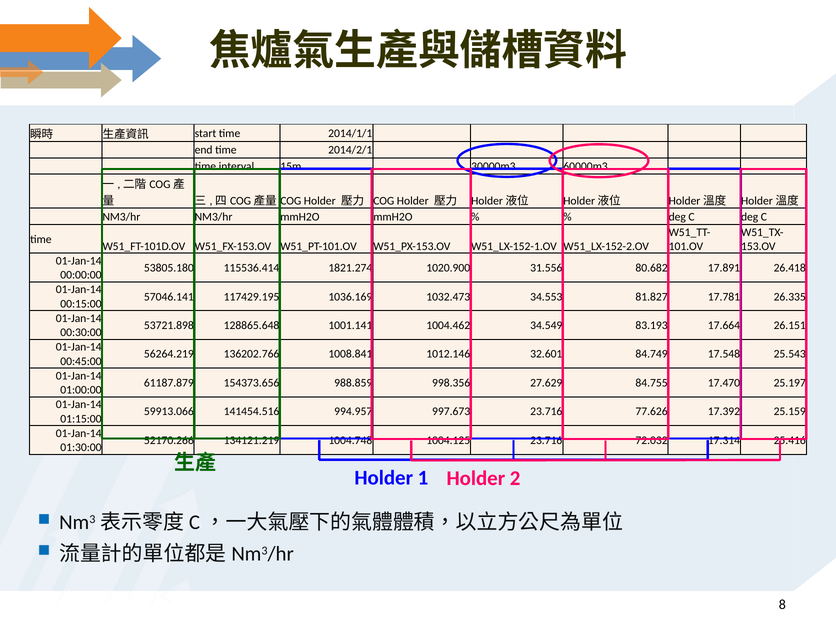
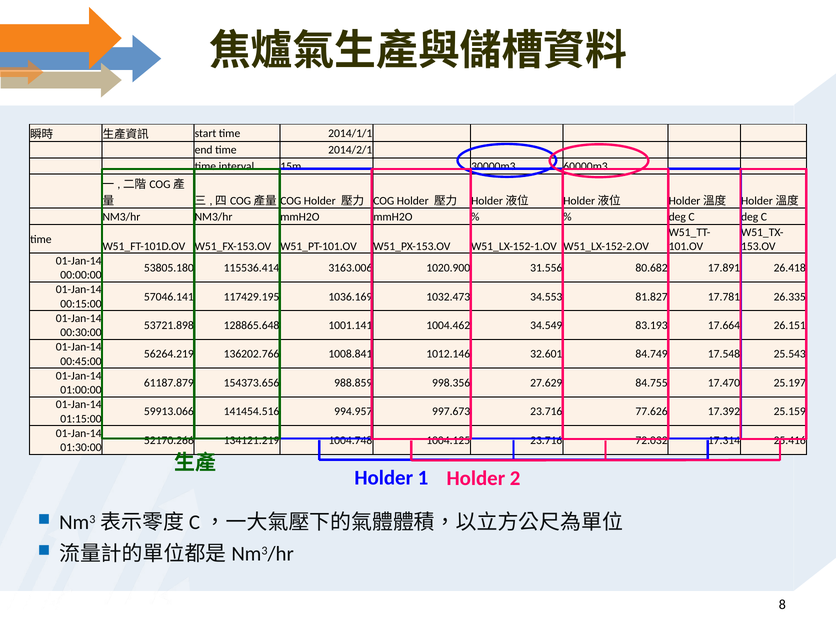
1821.274: 1821.274 -> 3163.006
